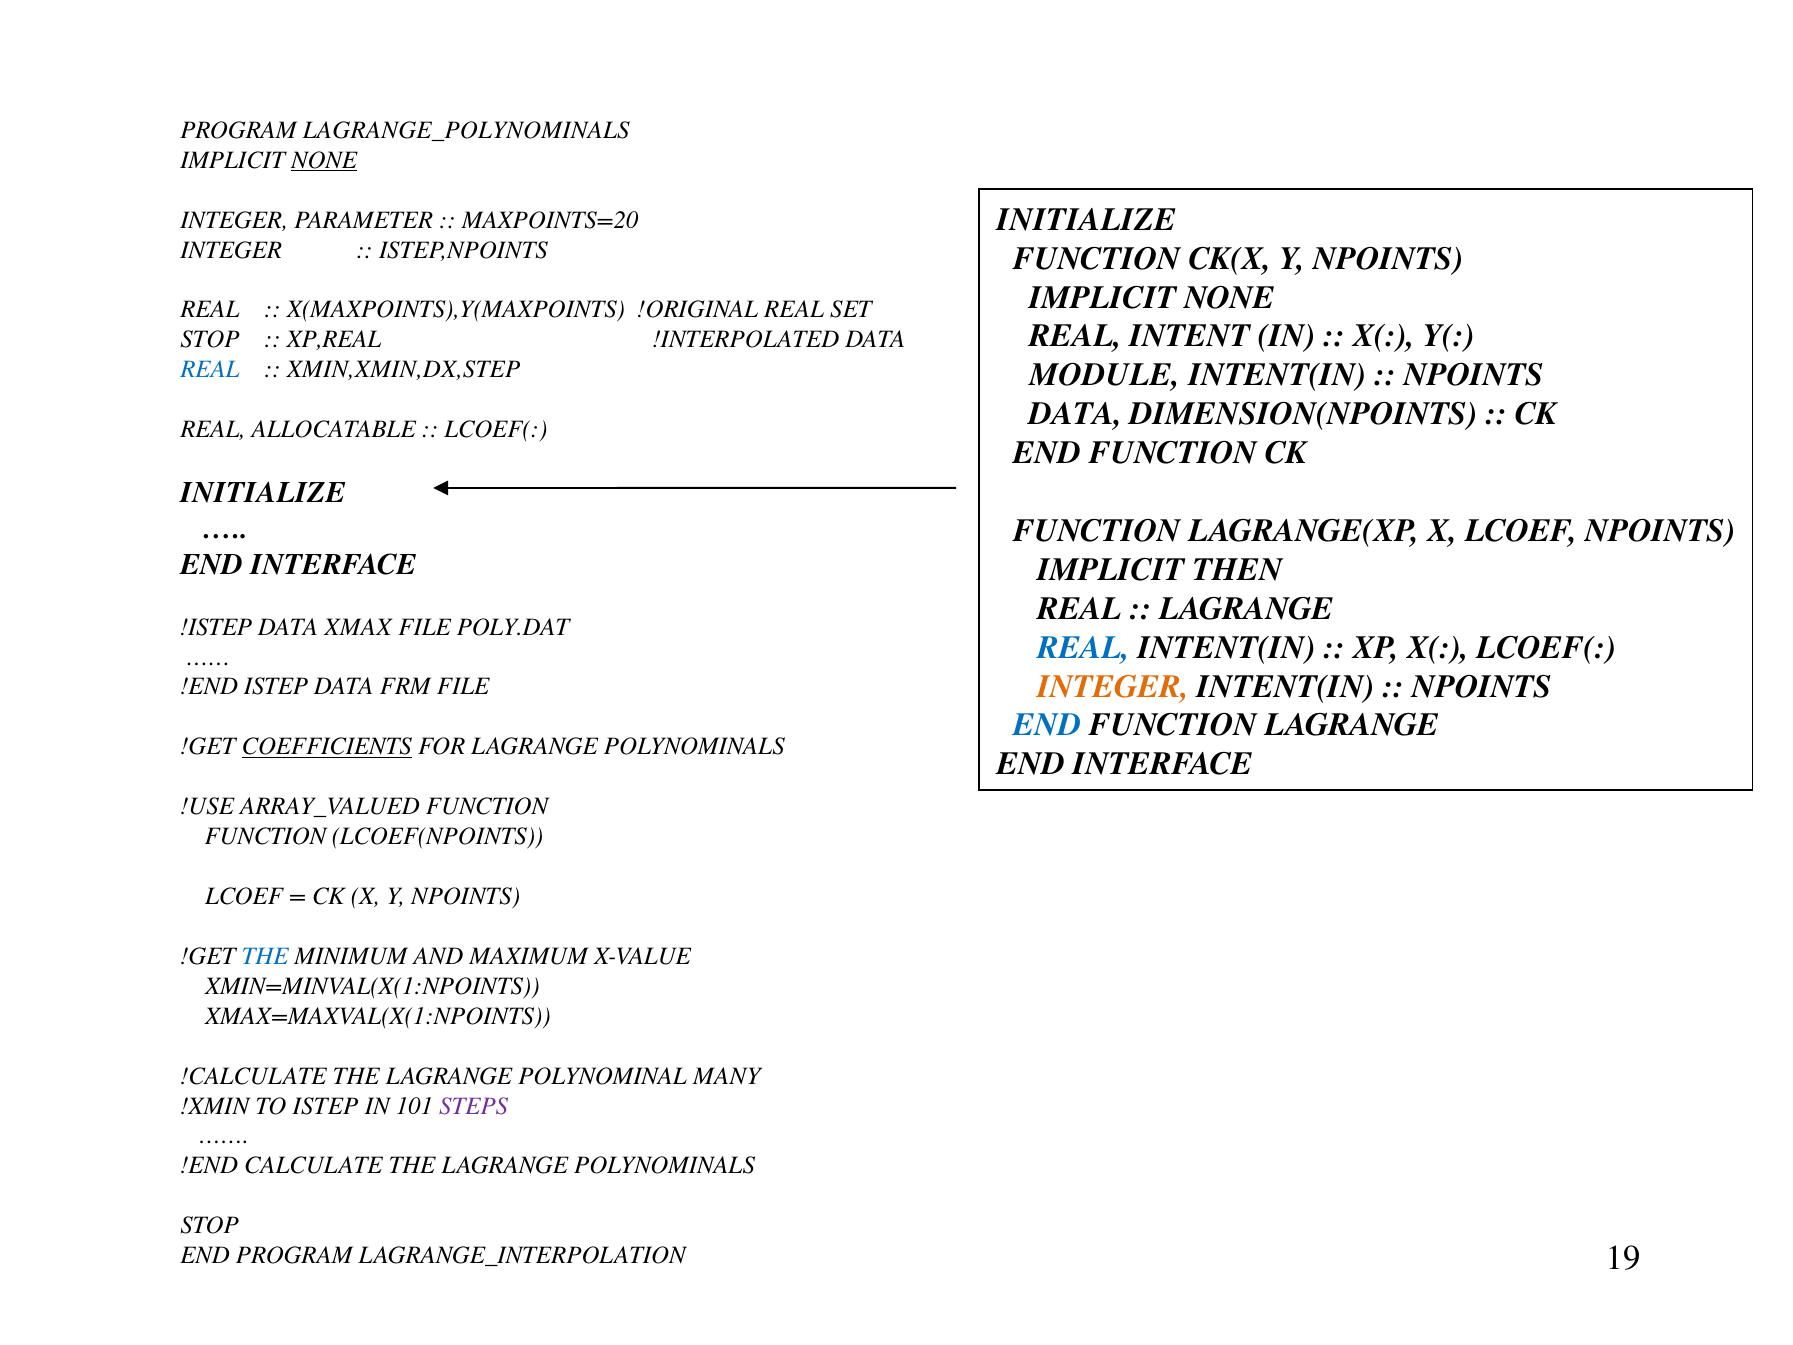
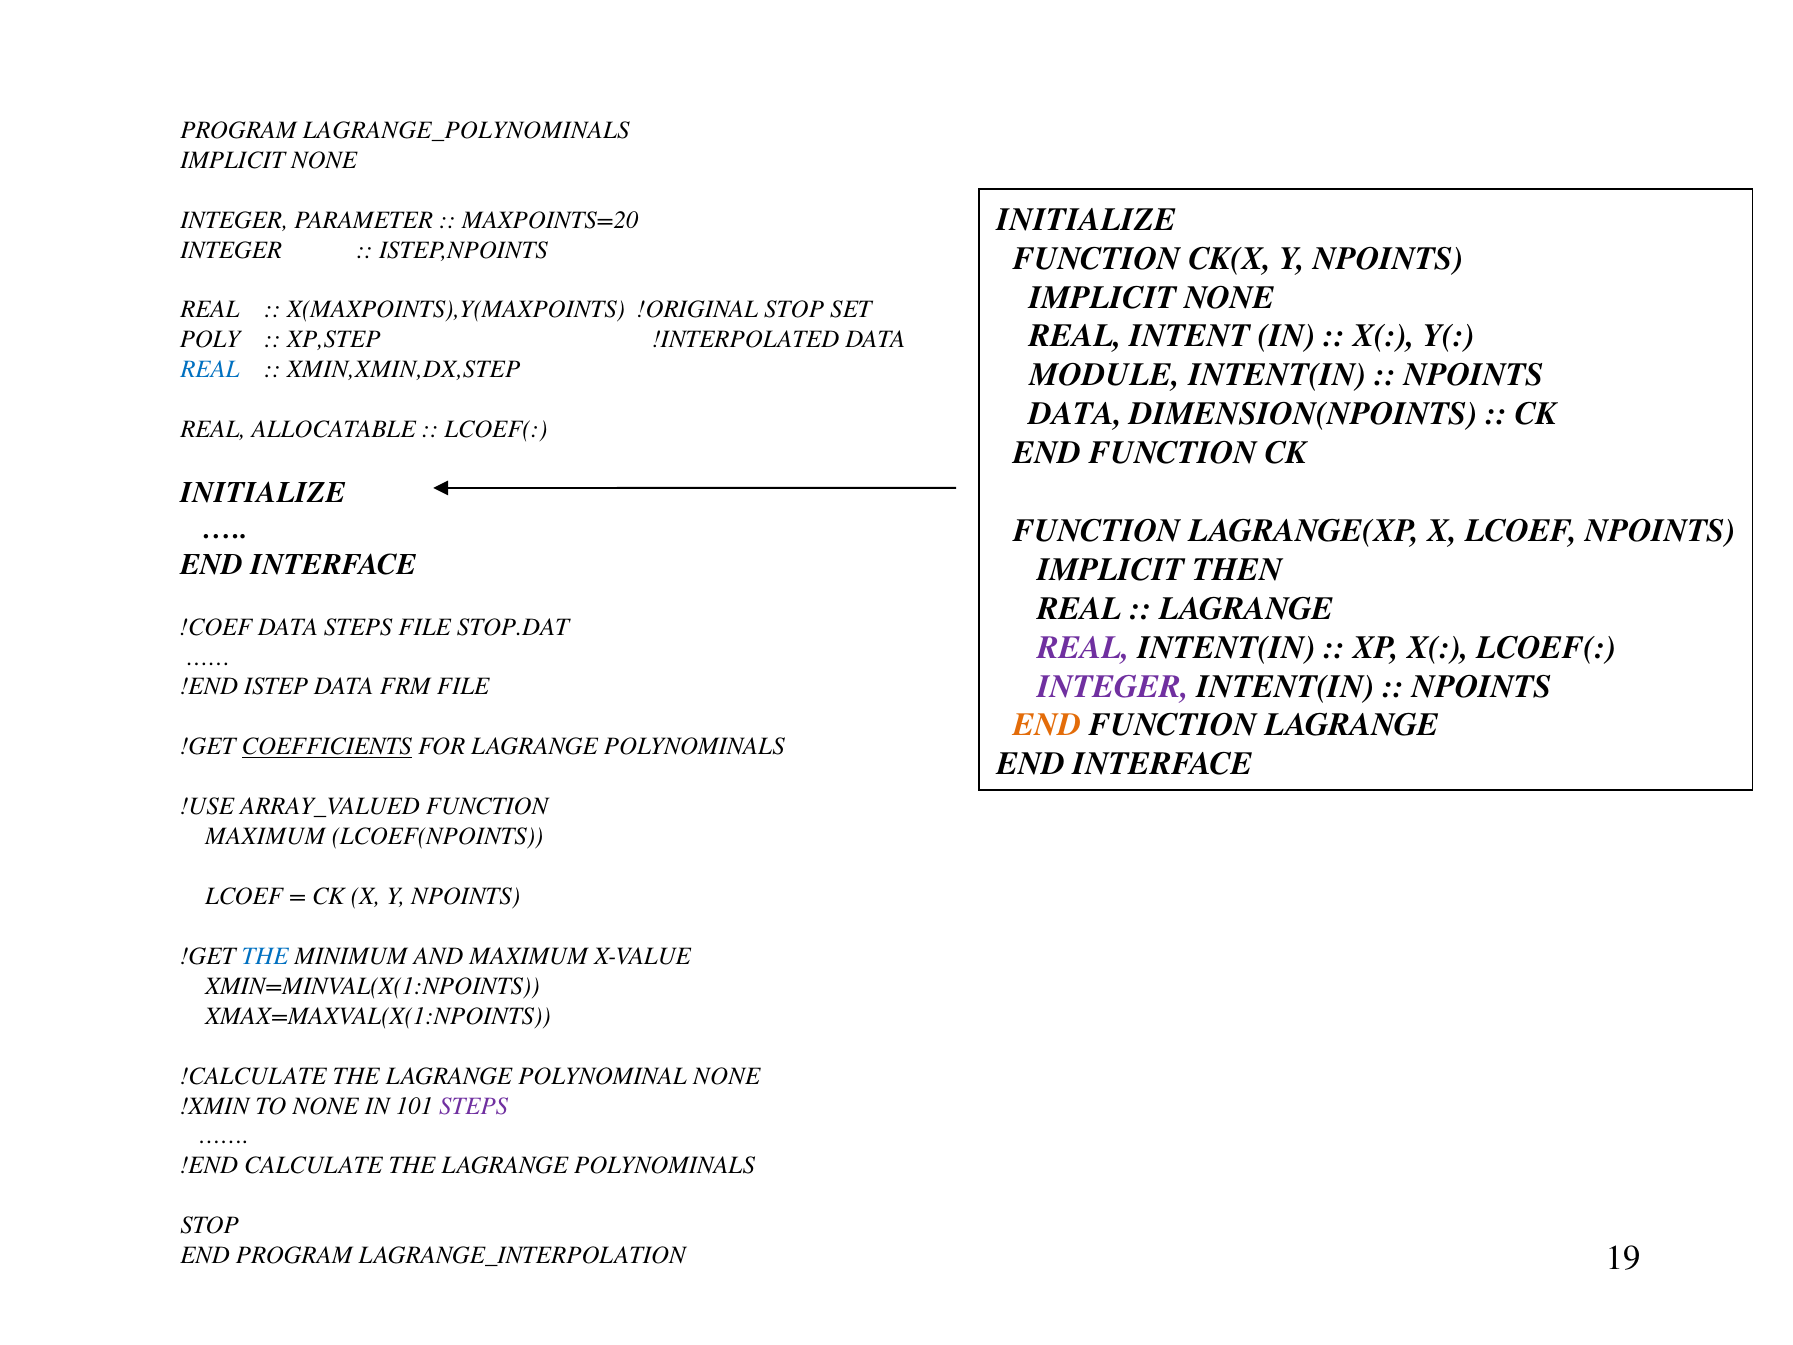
NONE at (324, 160) underline: present -> none
!ORIGINAL REAL: REAL -> STOP
STOP at (210, 340): STOP -> POLY
XP,REAL: XP,REAL -> XP,STEP
!ISTEP: !ISTEP -> !COEF
DATA XMAX: XMAX -> STEPS
POLY.DAT: POLY.DAT -> STOP.DAT
REAL at (1083, 647) colour: blue -> purple
INTEGER at (1113, 686) colour: orange -> purple
END at (1047, 725) colour: blue -> orange
FUNCTION at (265, 836): FUNCTION -> MAXIMUM
POLYNOMINAL MANY: MANY -> NONE
TO ISTEP: ISTEP -> NONE
